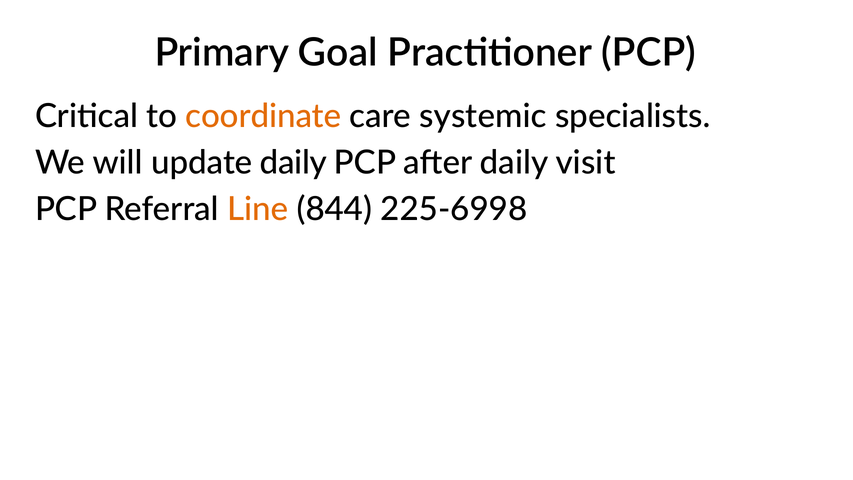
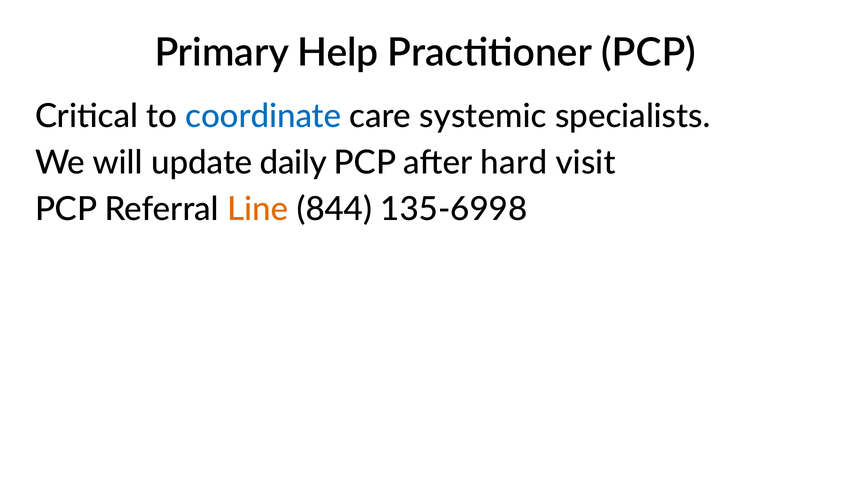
Goal: Goal -> Help
coordinate colour: orange -> blue
after daily: daily -> hard
225-6998: 225-6998 -> 135-6998
